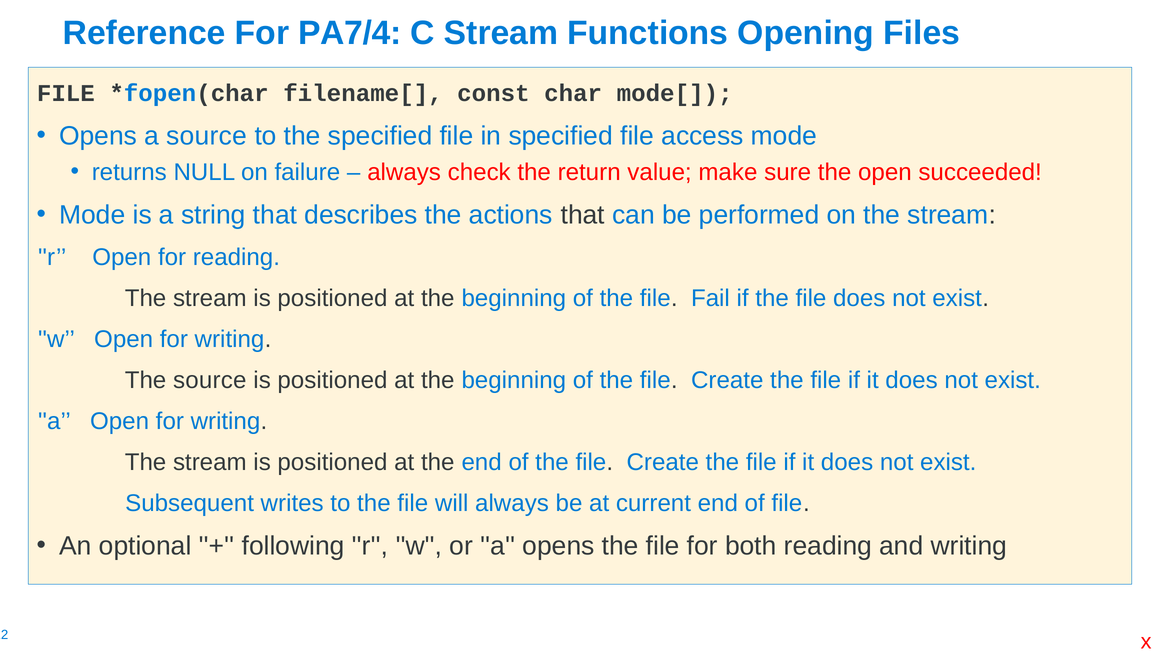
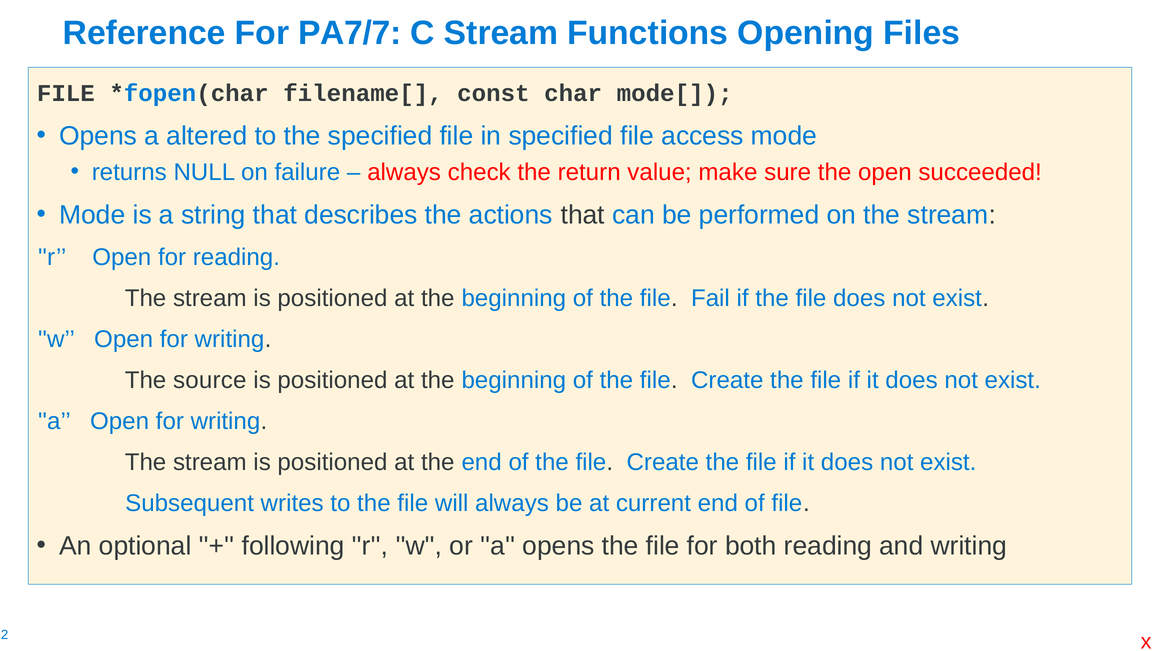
PA7/4: PA7/4 -> PA7/7
a source: source -> altered
